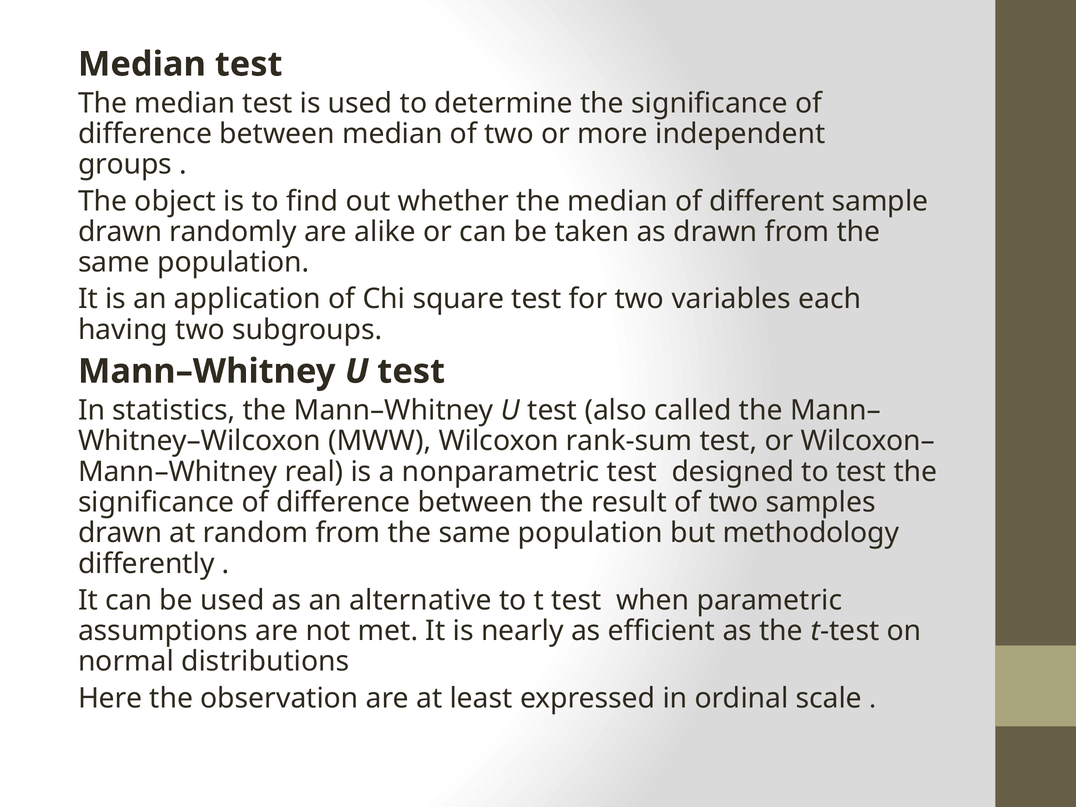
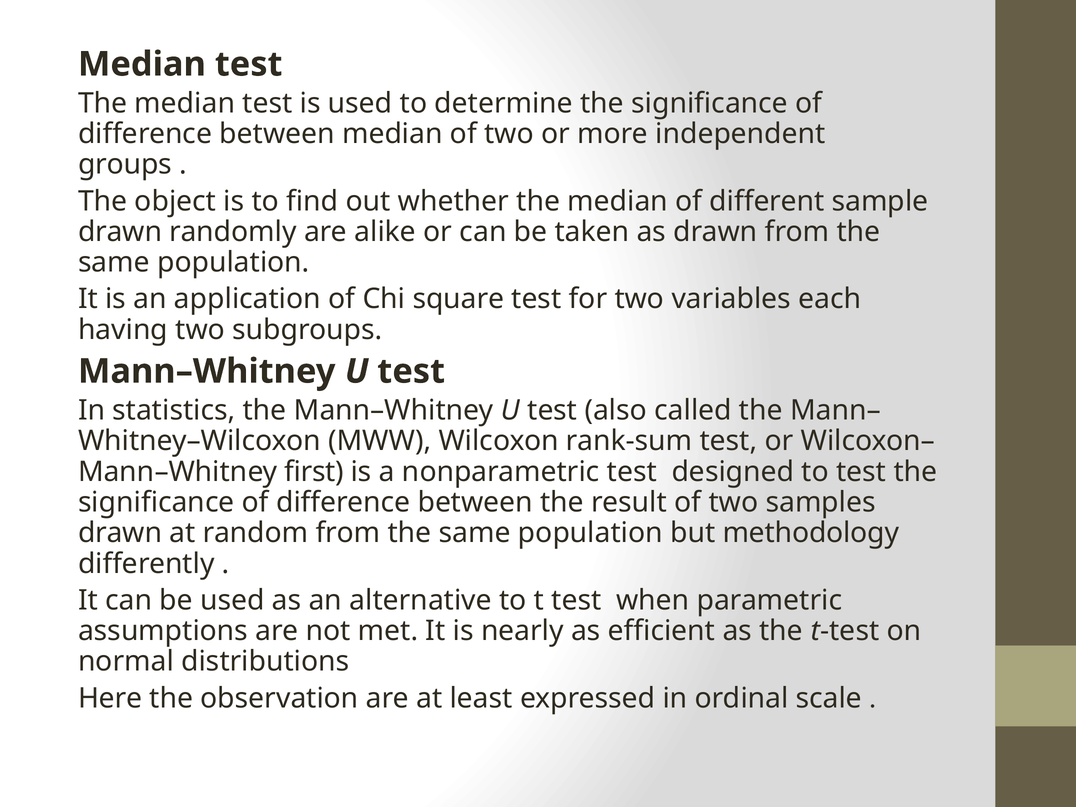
real: real -> first
